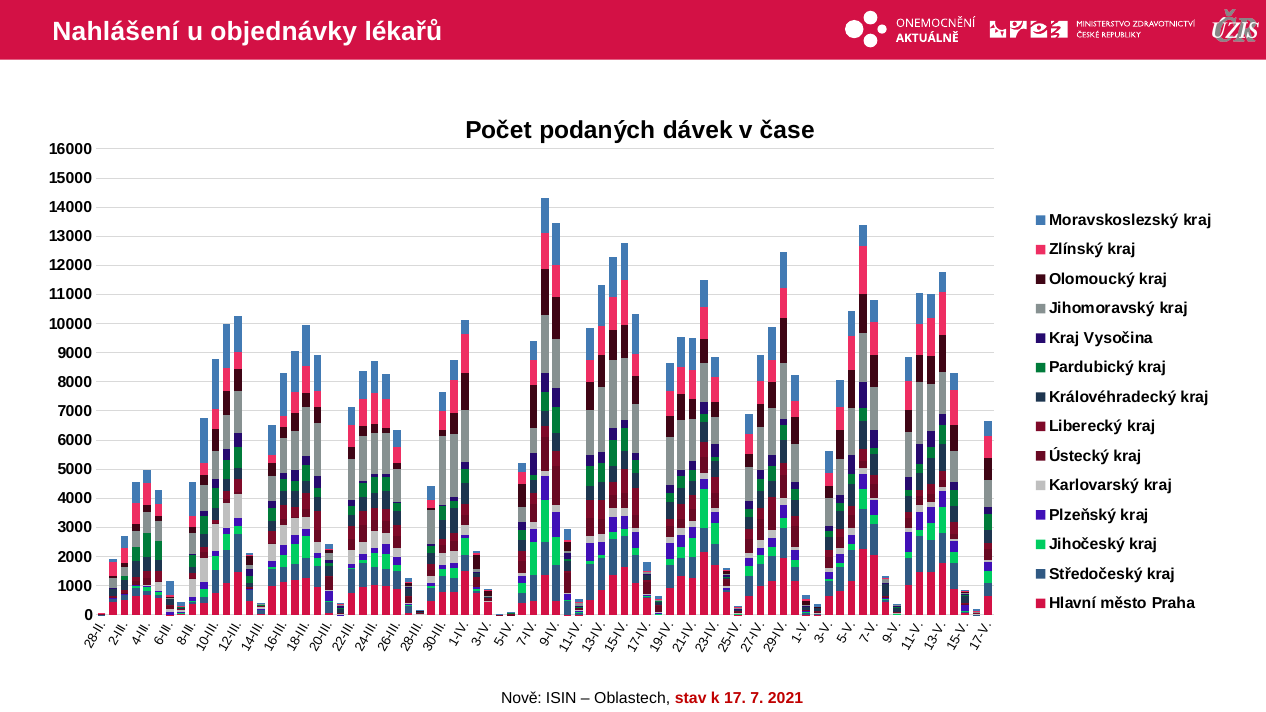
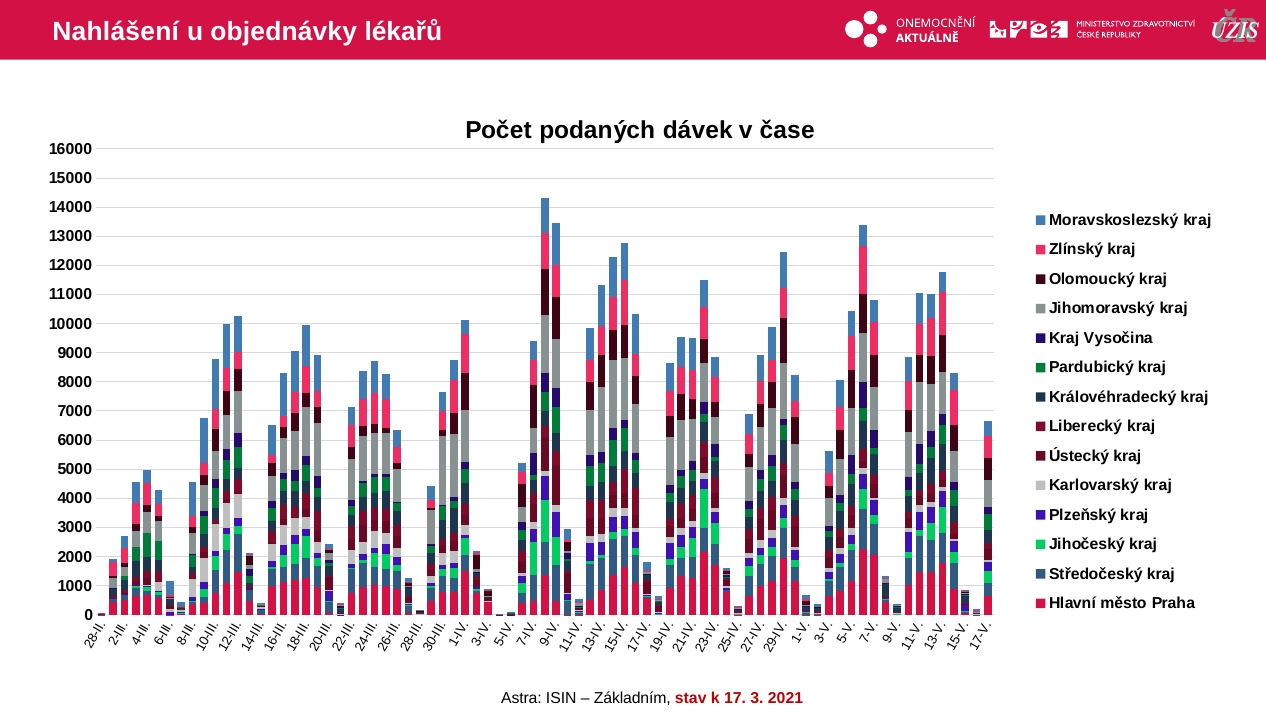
Nově: Nově -> Astra
Oblastech: Oblastech -> Základním
17 7: 7 -> 3
